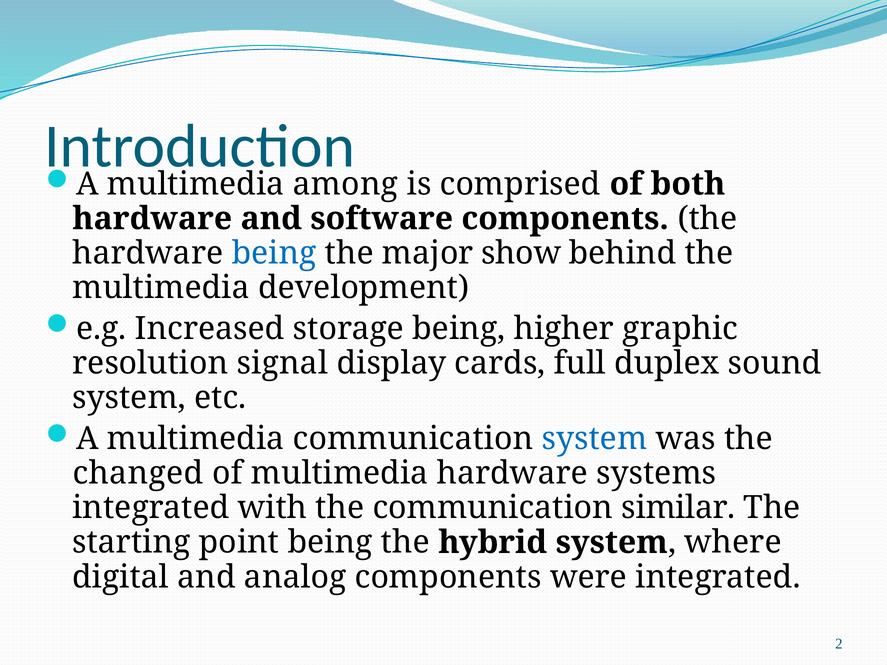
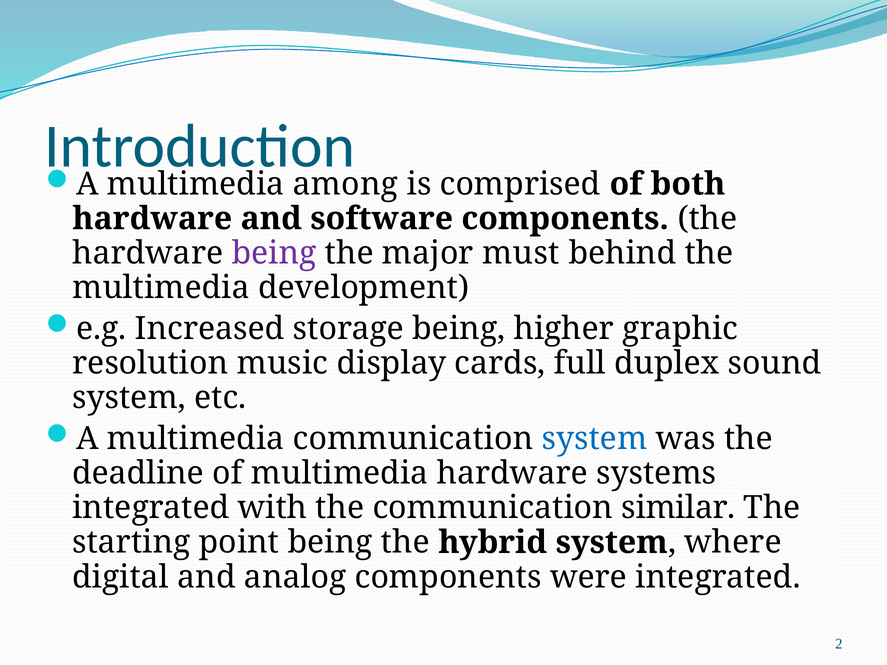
being at (274, 253) colour: blue -> purple
show: show -> must
signal: signal -> music
changed: changed -> deadline
